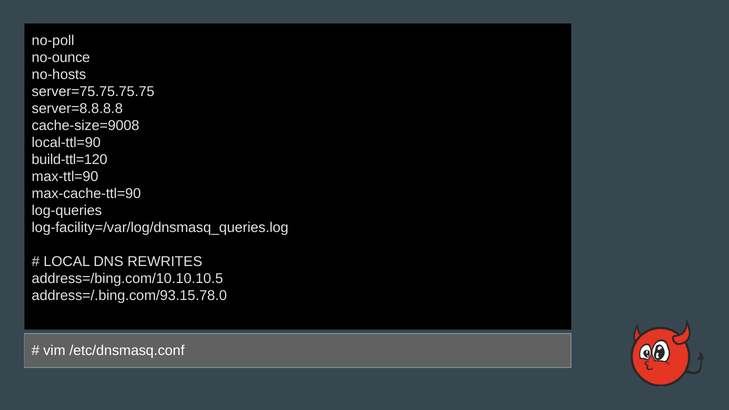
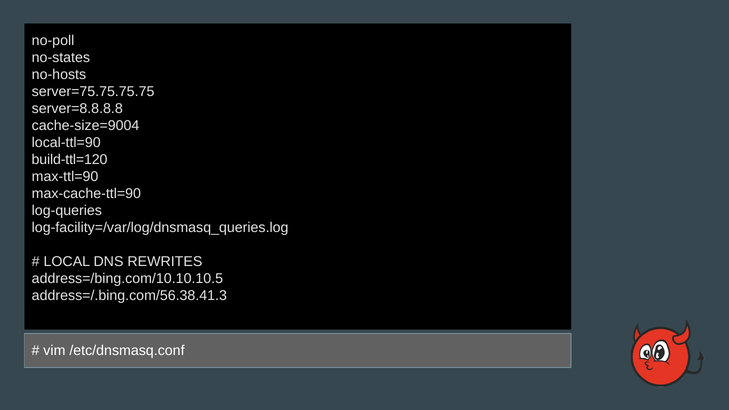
no-ounce: no-ounce -> no-states
cache-size=9008: cache-size=9008 -> cache-size=9004
address=/.bing.com/93.15.78.0: address=/.bing.com/93.15.78.0 -> address=/.bing.com/56.38.41.3
